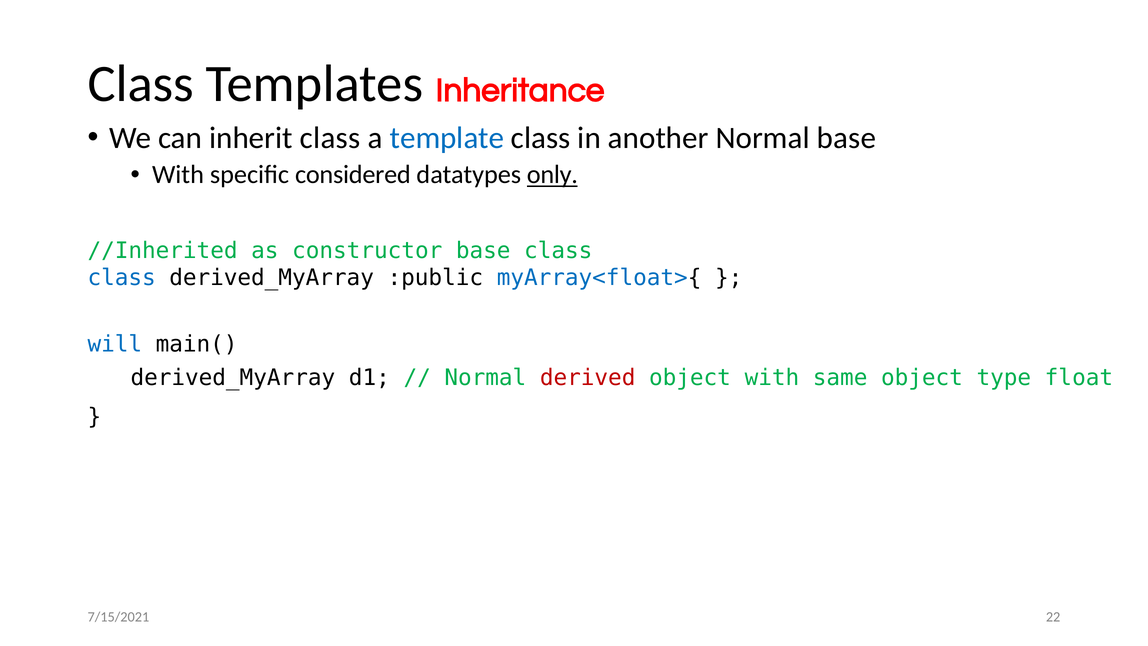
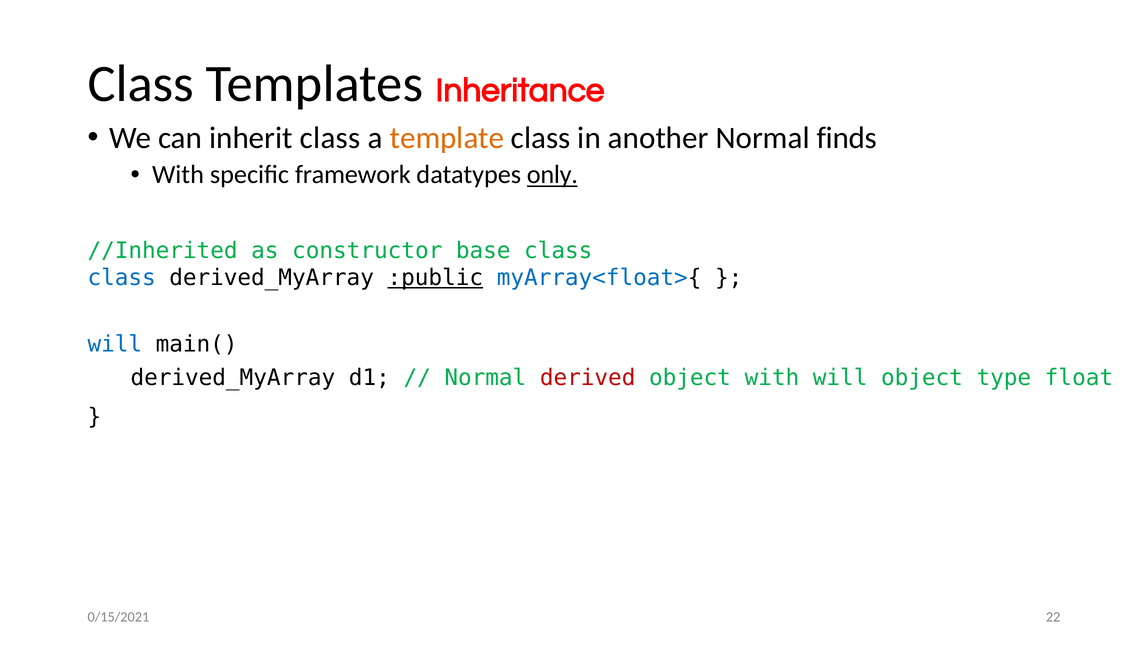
template colour: blue -> orange
Normal base: base -> finds
considered: considered -> framework
:public underline: none -> present
with same: same -> will
7/15/2021: 7/15/2021 -> 0/15/2021
